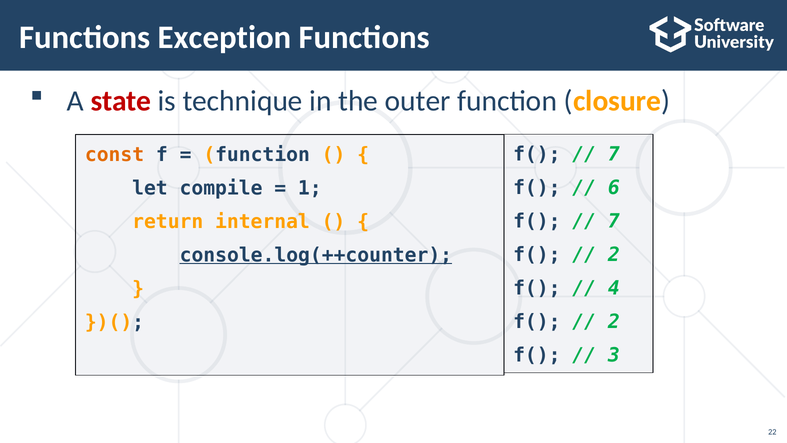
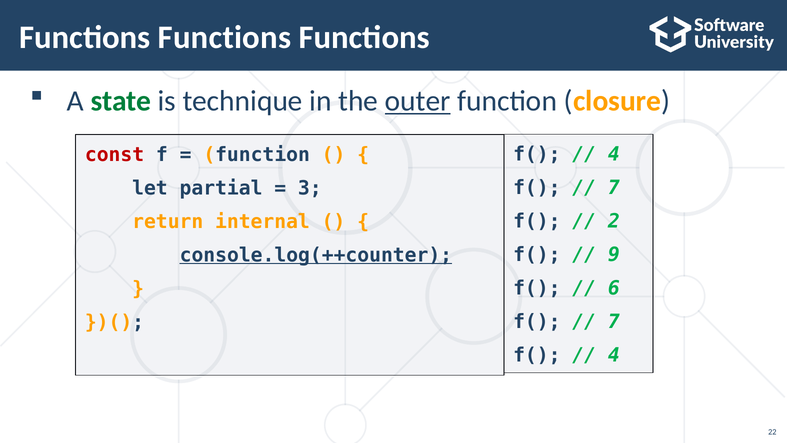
Exception at (225, 37): Exception -> Functions
state colour: red -> green
outer underline: none -> present
7 at (614, 154): 7 -> 4
const colour: orange -> red
6 at (614, 188): 6 -> 7
compile: compile -> partial
1: 1 -> 3
7 at (614, 221): 7 -> 2
2 at (614, 255): 2 -> 9
4: 4 -> 6
2 at (614, 322): 2 -> 7
3 at (614, 355): 3 -> 4
